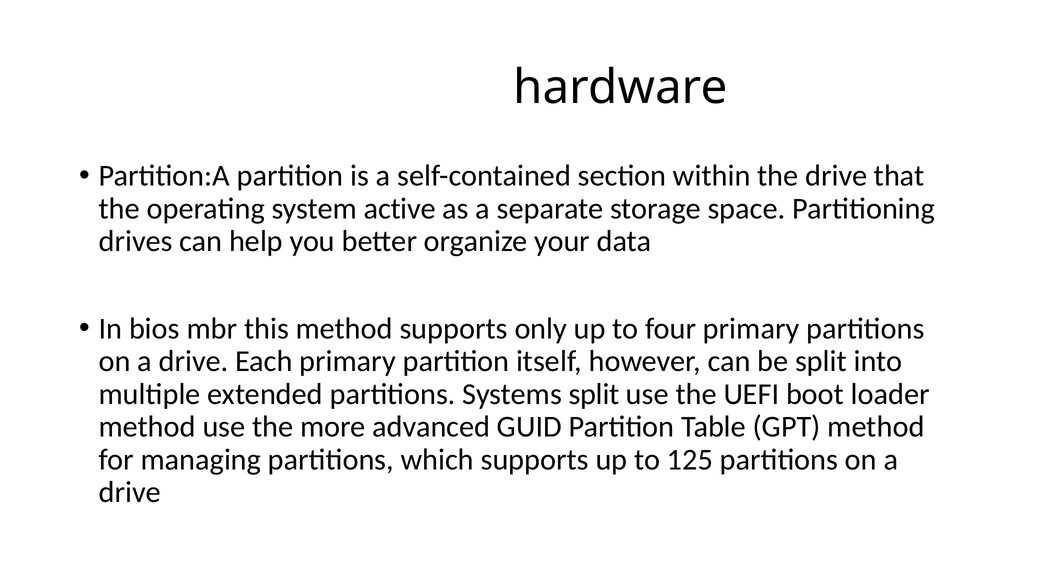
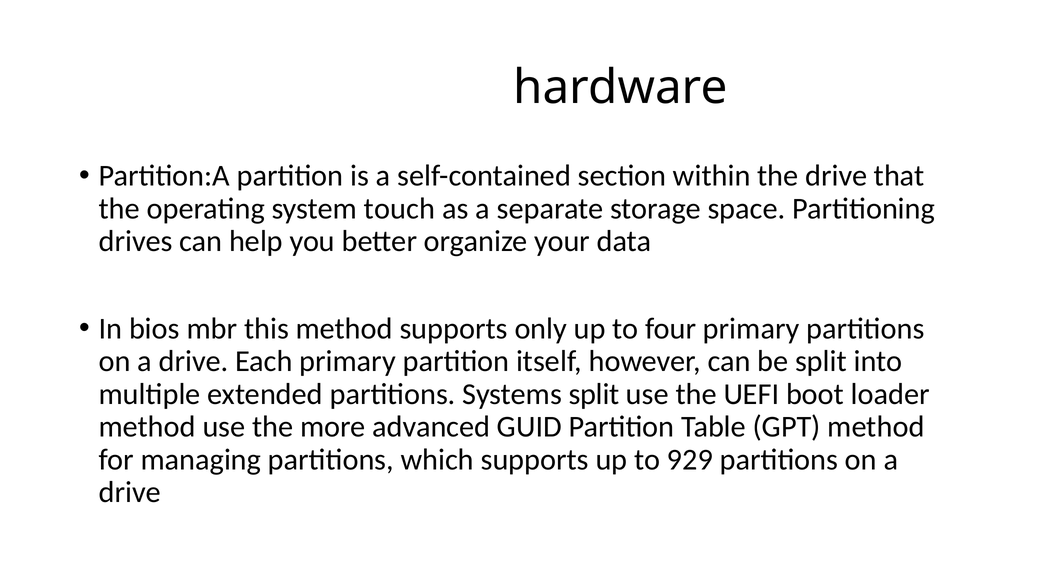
active: active -> touch
125: 125 -> 929
